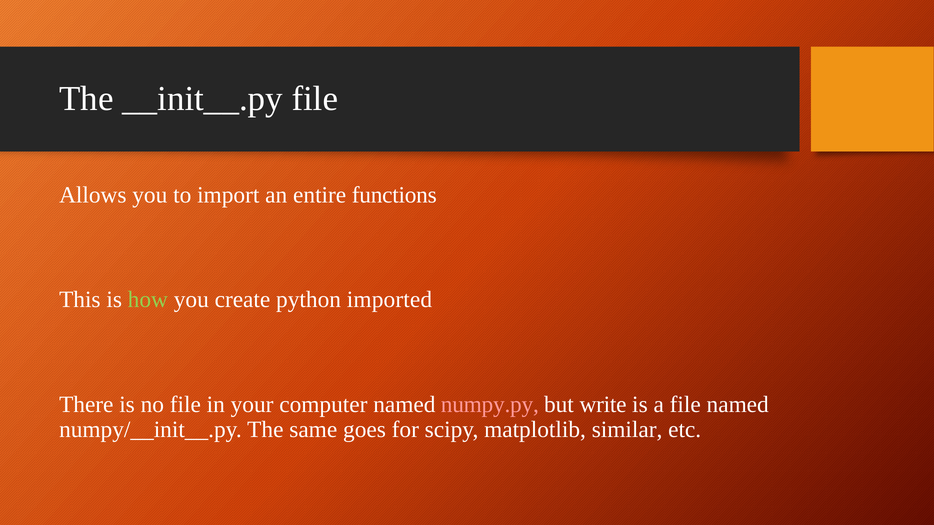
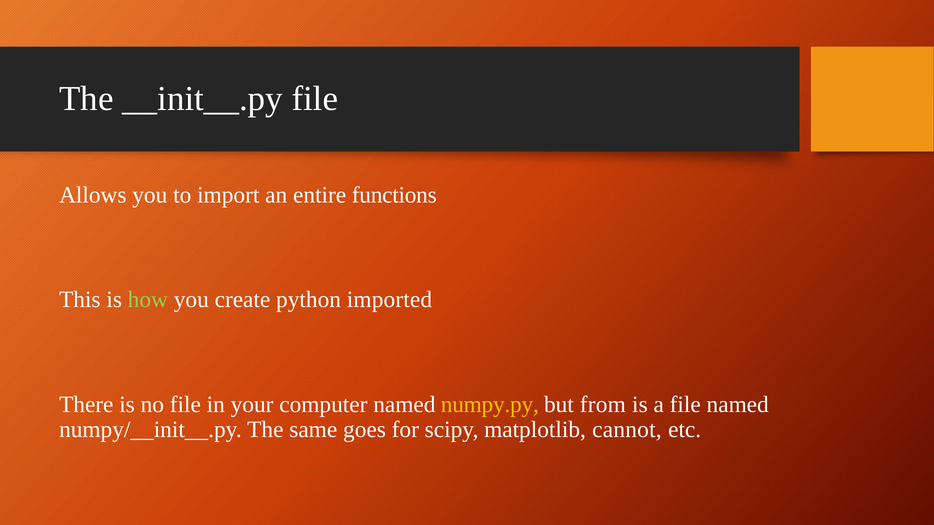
numpy.py colour: pink -> yellow
write: write -> from
similar: similar -> cannot
